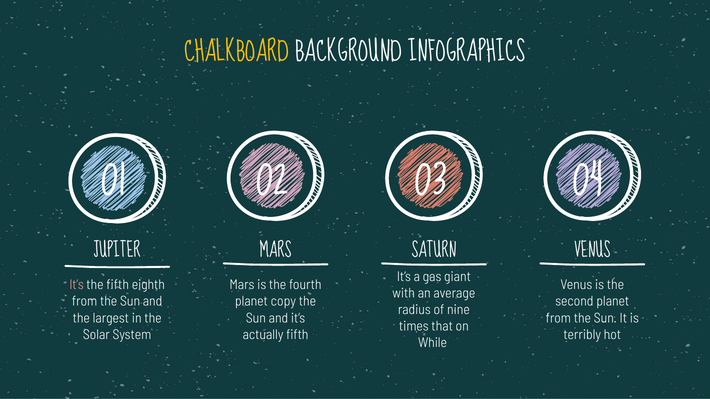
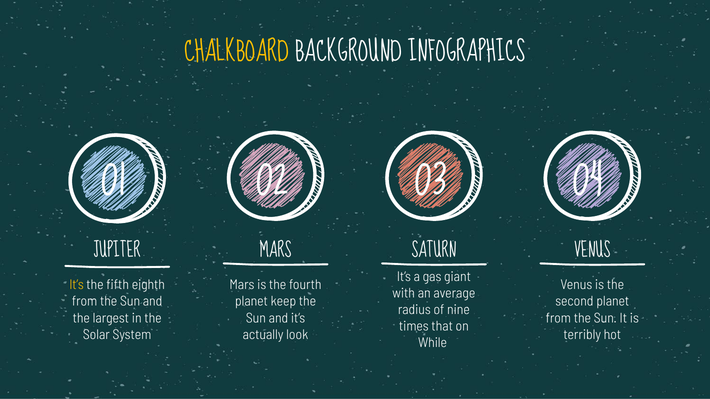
It’s at (77, 285) colour: pink -> yellow
copy: copy -> keep
actually fifth: fifth -> look
